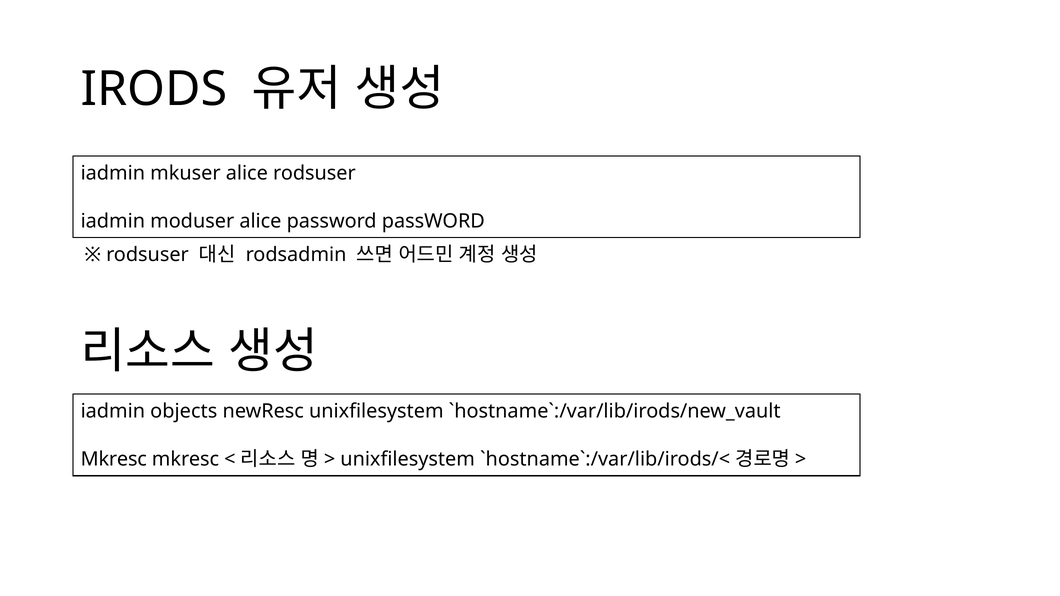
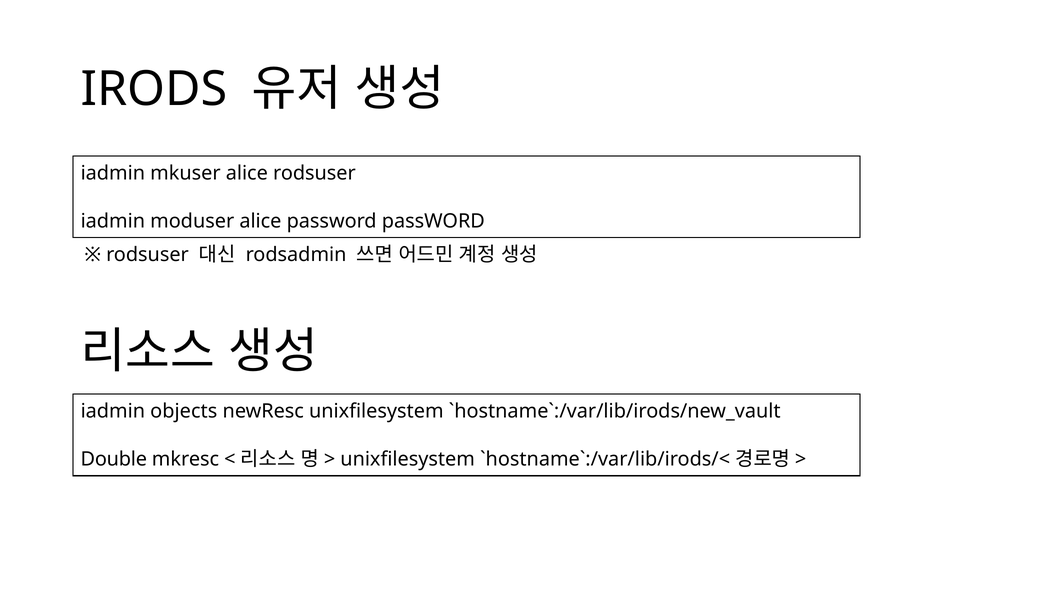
Mkresc at (114, 459): Mkresc -> Double
